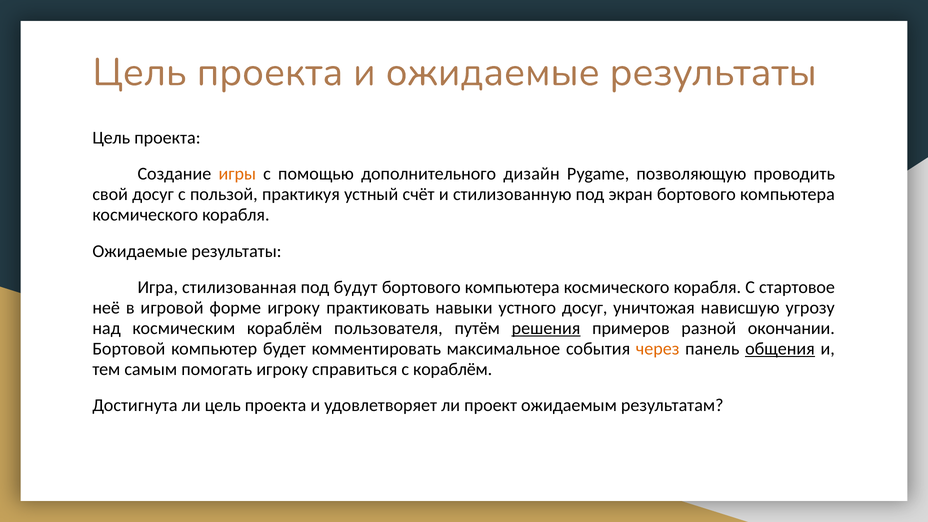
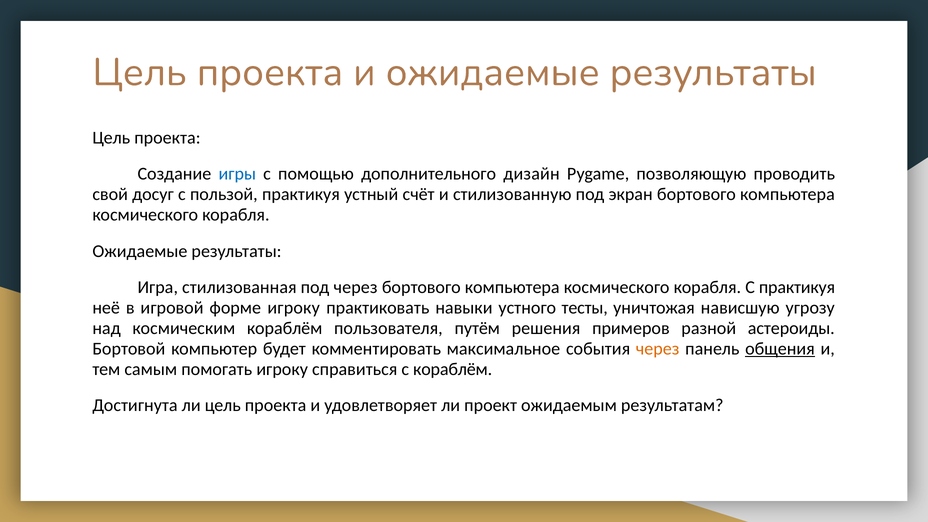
игры colour: orange -> blue
под будут: будут -> через
С стартовое: стартовое -> практикуя
устного досуг: досуг -> тесты
решения underline: present -> none
окончании: окончании -> астероиды
